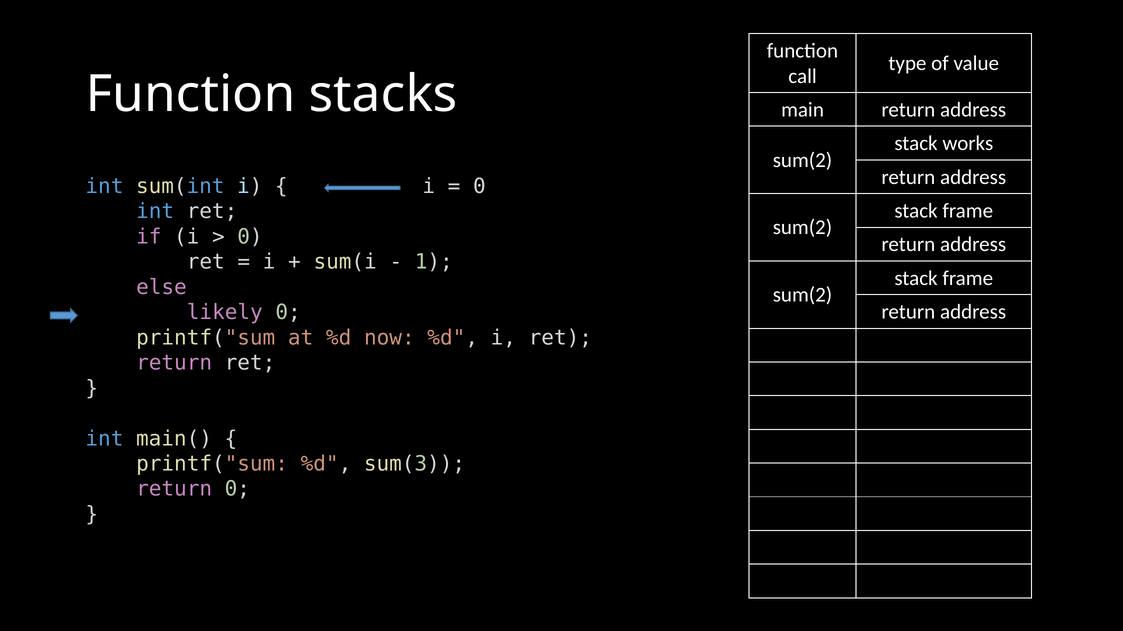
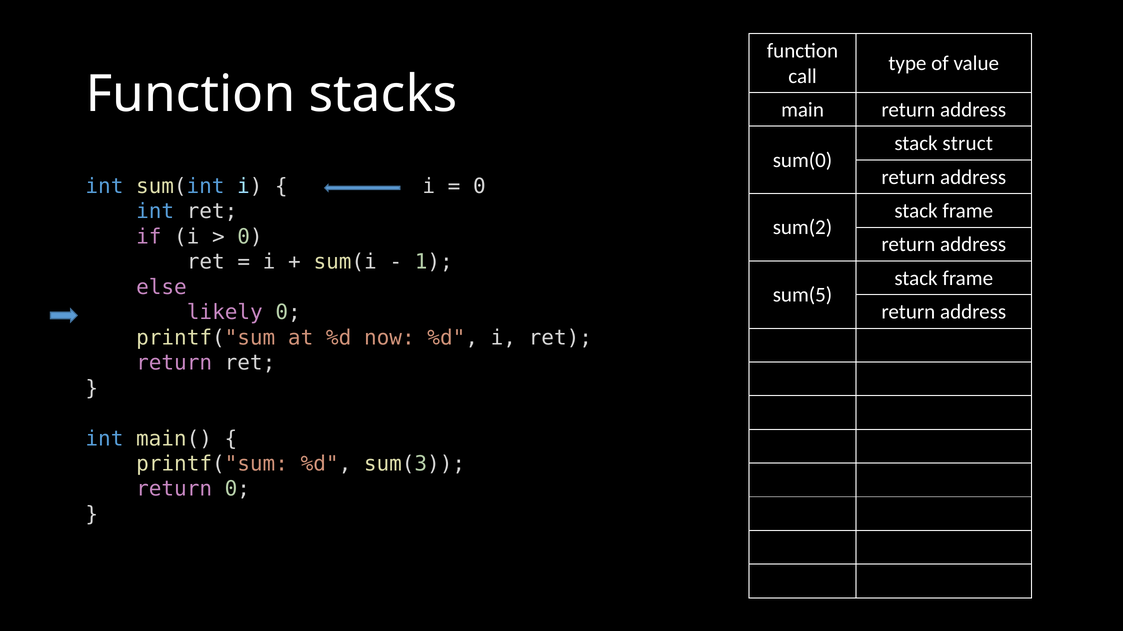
works: works -> struct
sum(2 at (802, 160): sum(2 -> sum(0
sum(2 at (802, 295): sum(2 -> sum(5
